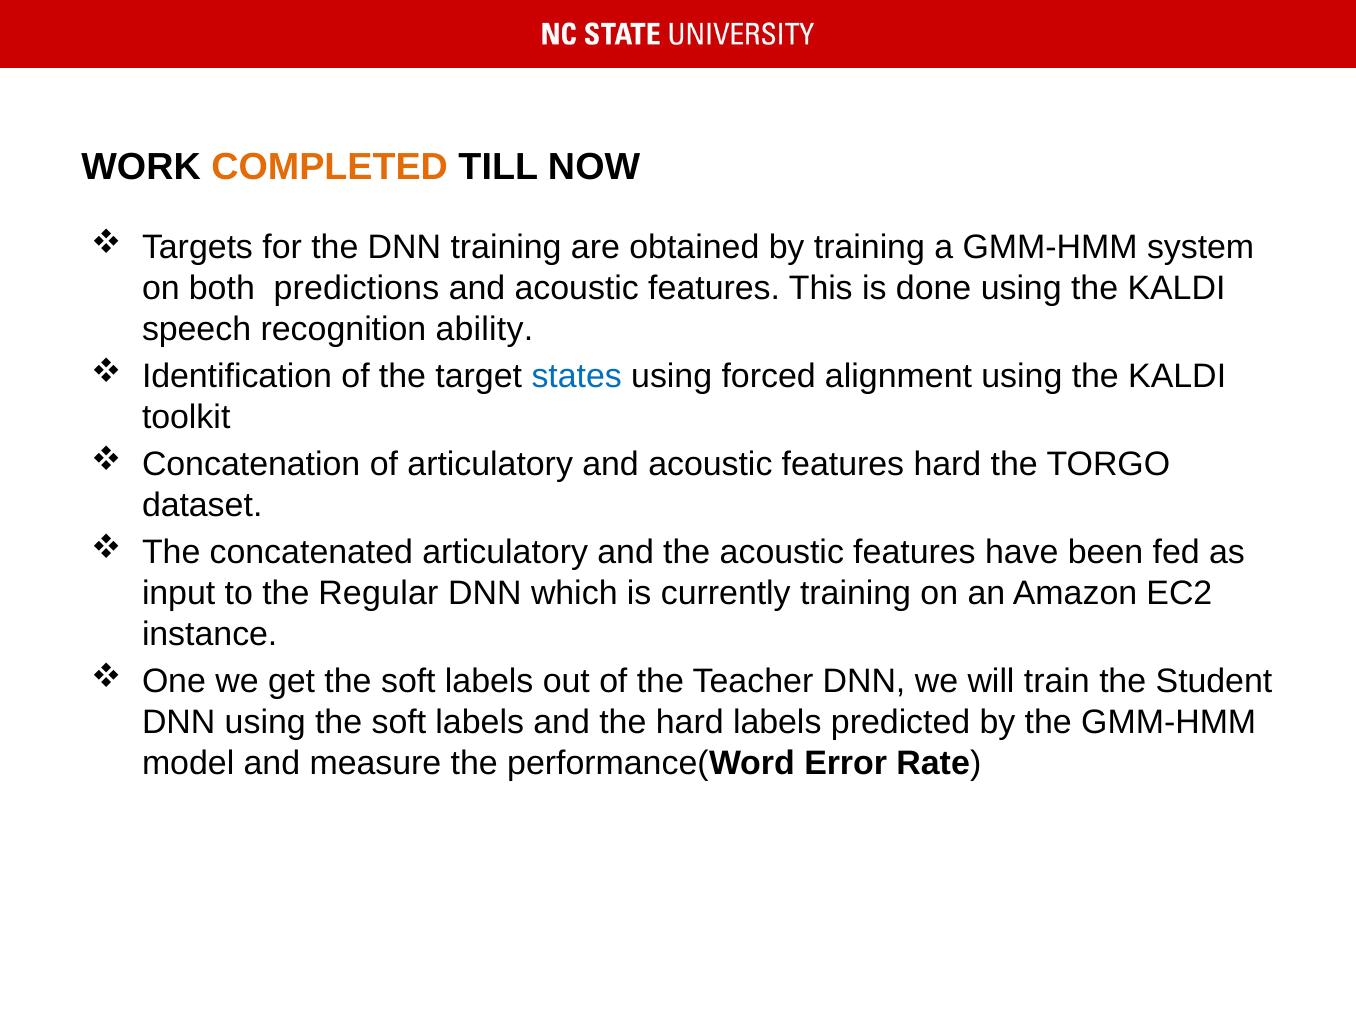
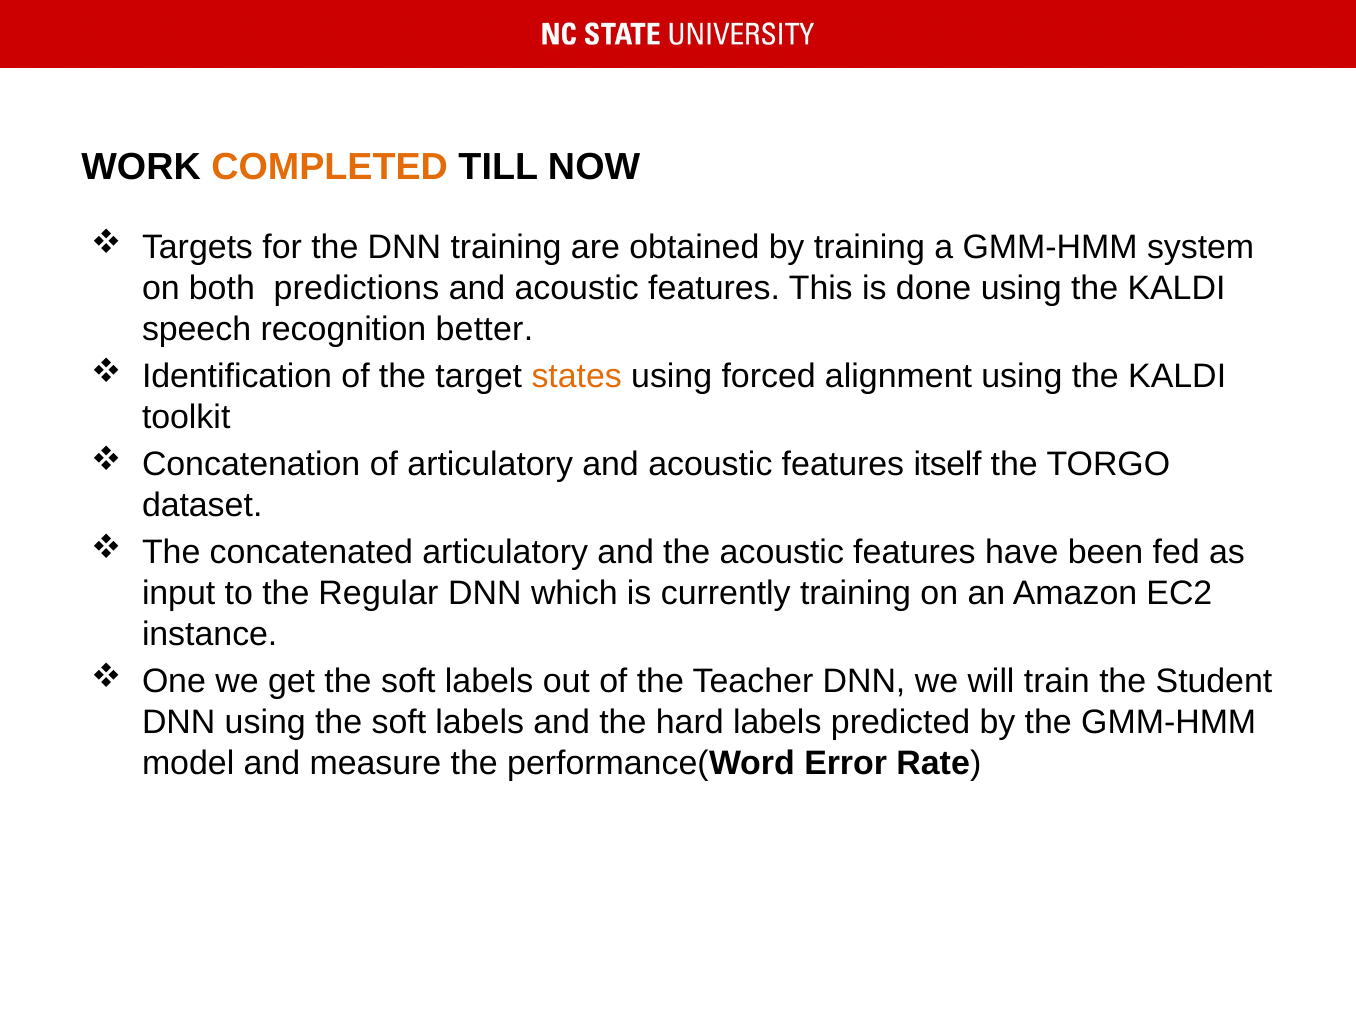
ability: ability -> better
states colour: blue -> orange
features hard: hard -> itself
